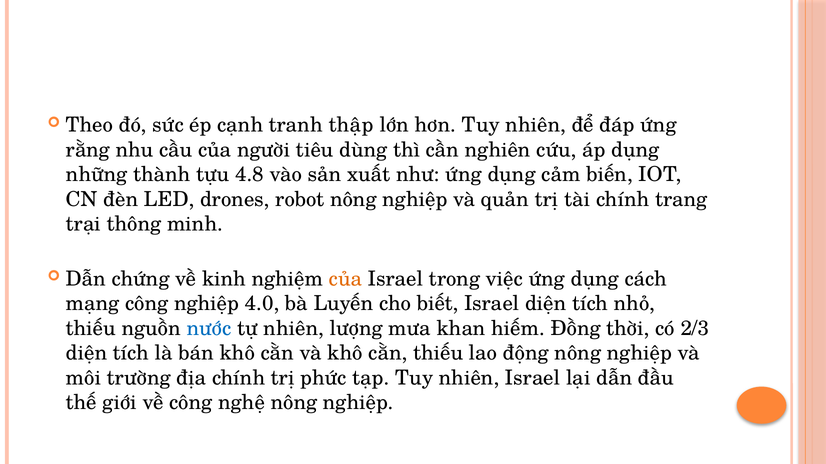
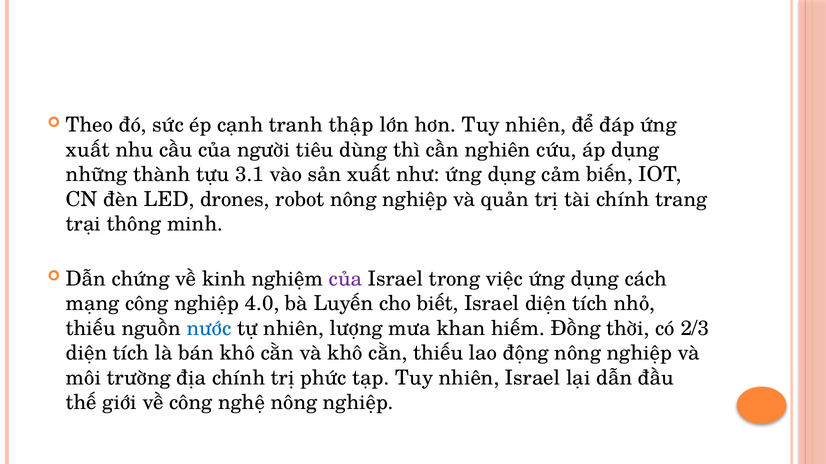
rằng at (88, 150): rằng -> xuất
4.8: 4.8 -> 3.1
của at (346, 279) colour: orange -> purple
